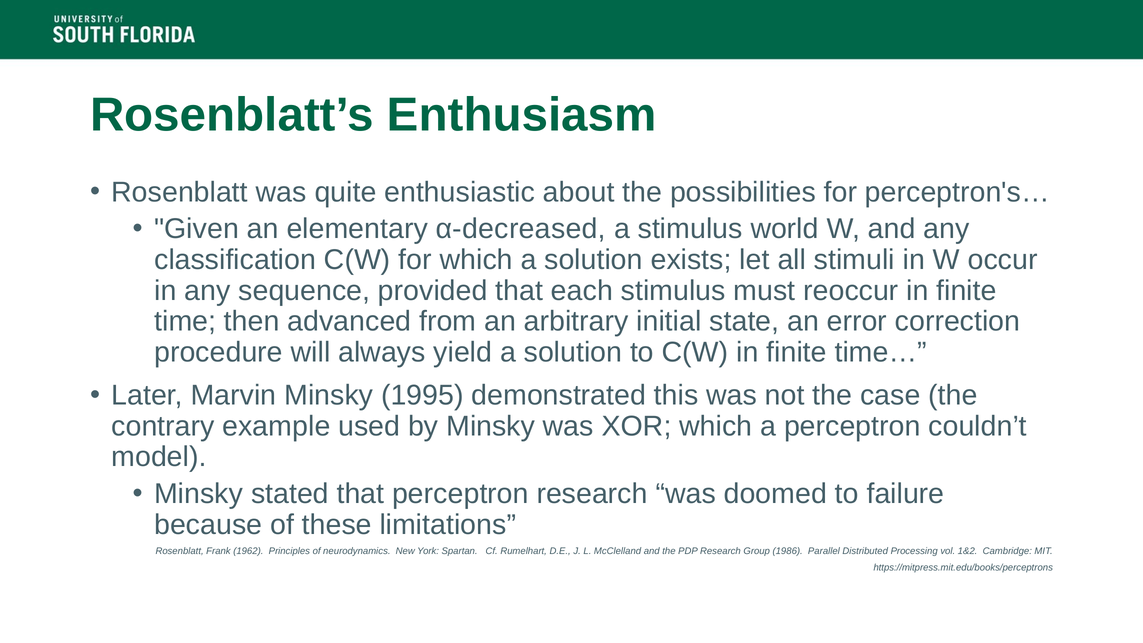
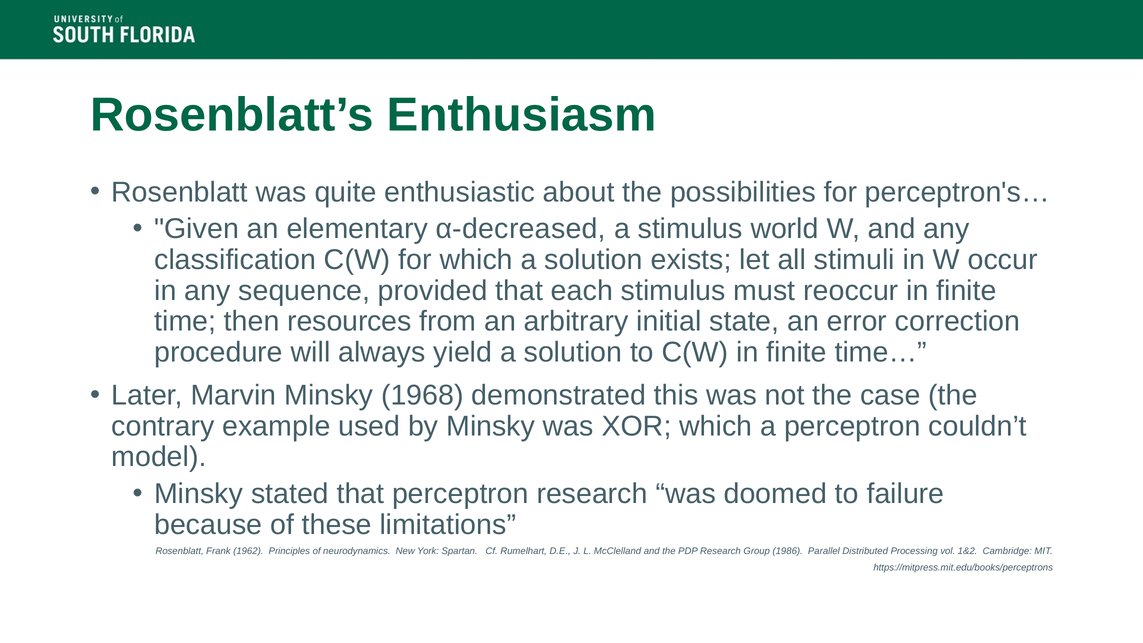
advanced: advanced -> resources
1995: 1995 -> 1968
